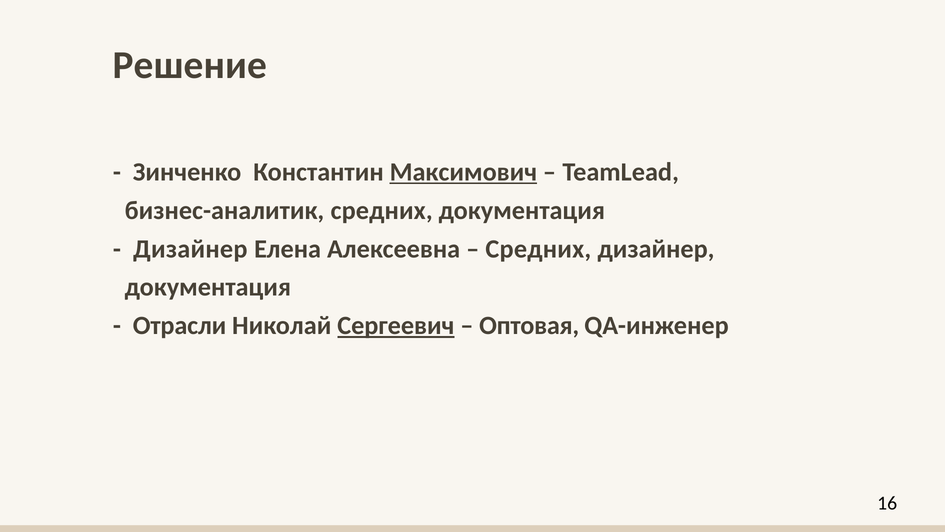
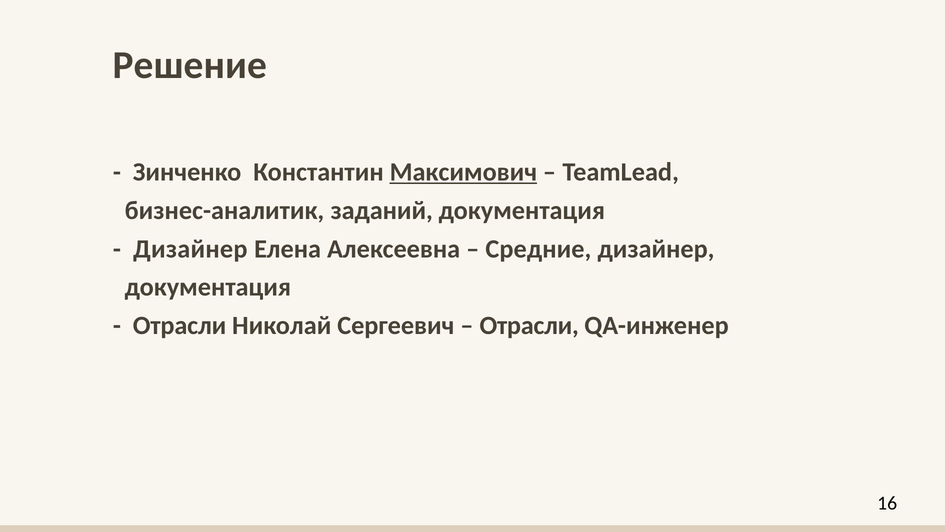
бизнес-аналитик средних: средних -> заданий
Средних at (538, 249): Средних -> Средние
Сергеевич underline: present -> none
Оптовая at (529, 325): Оптовая -> Отрасли
